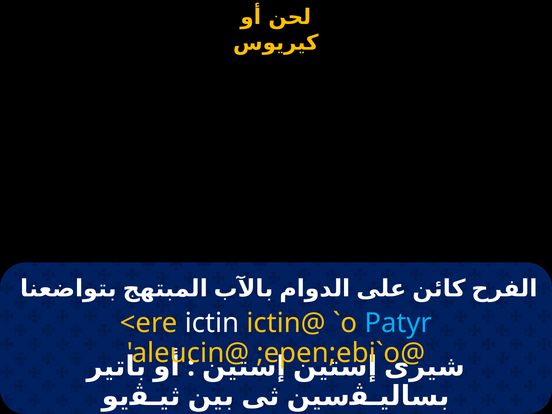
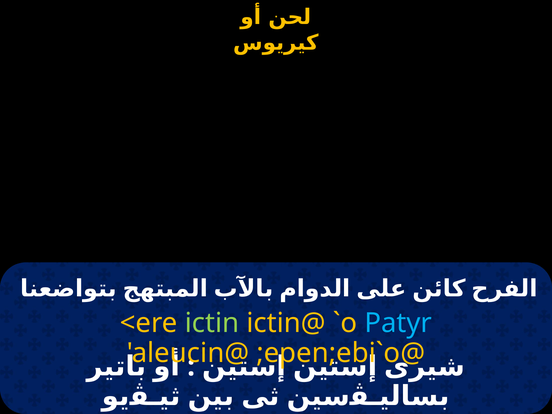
ictin colour: white -> light green
